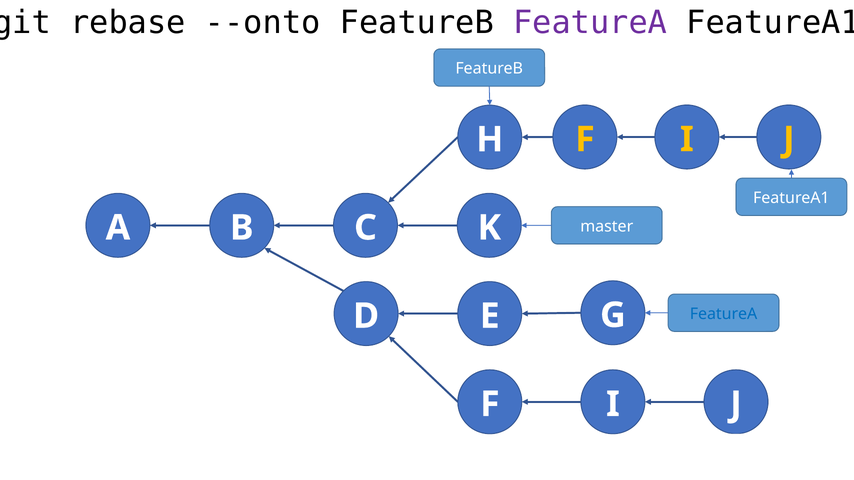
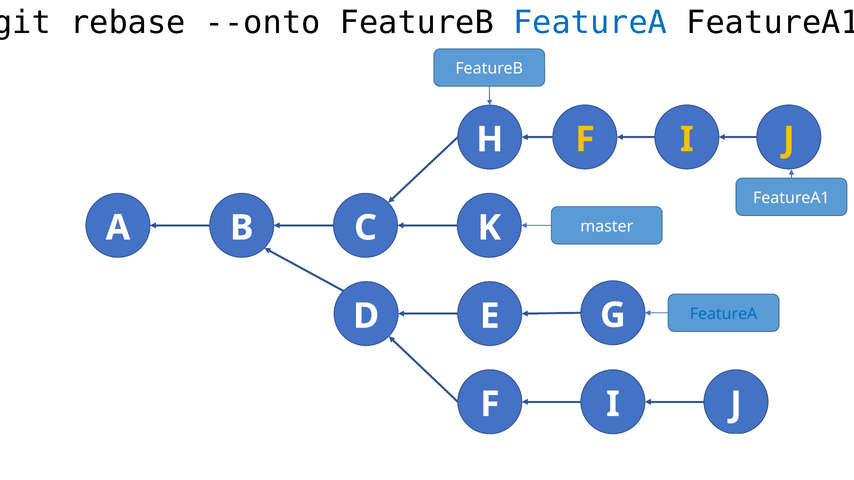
FeatureA at (590, 23) colour: purple -> blue
